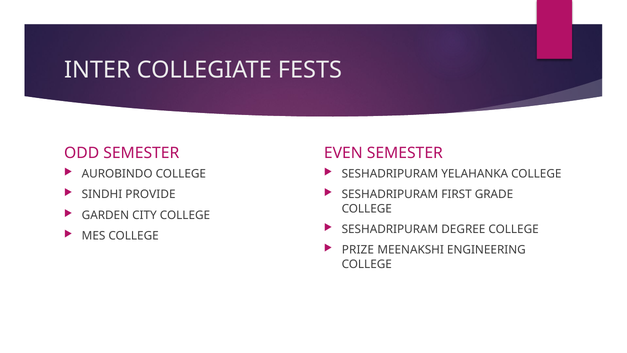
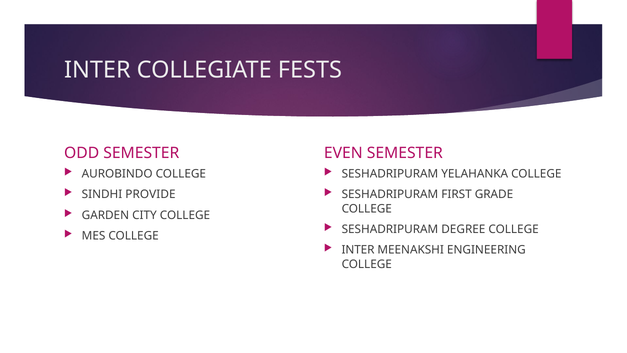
PRIZE at (358, 250): PRIZE -> INTER
